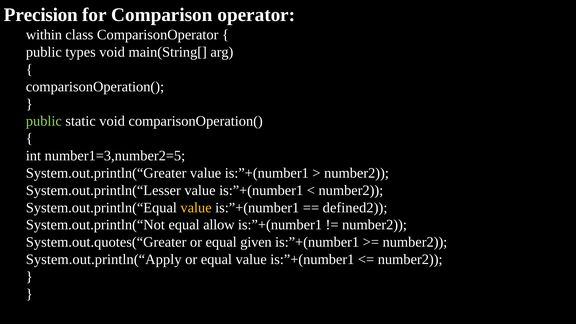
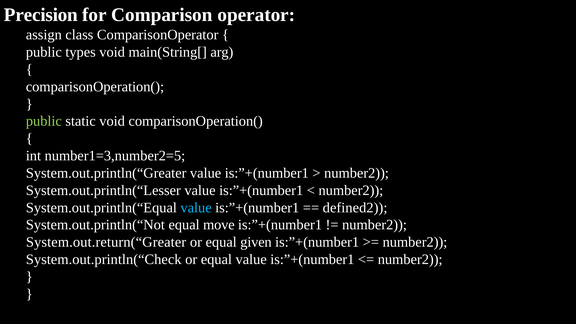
within: within -> assign
value at (196, 208) colour: yellow -> light blue
allow: allow -> move
System.out.quotes(“Greater: System.out.quotes(“Greater -> System.out.return(“Greater
System.out.println(“Apply: System.out.println(“Apply -> System.out.println(“Check
